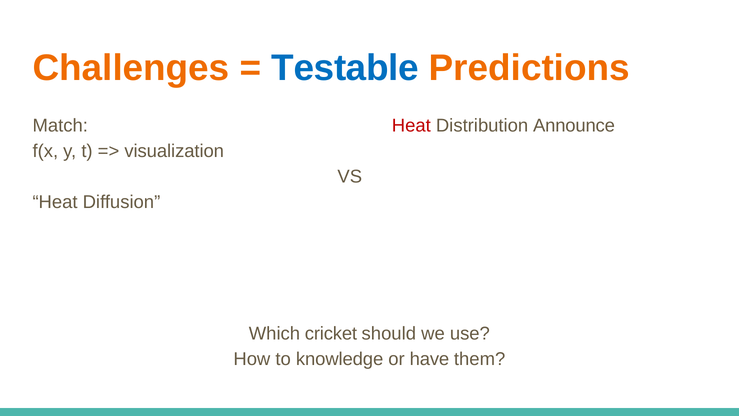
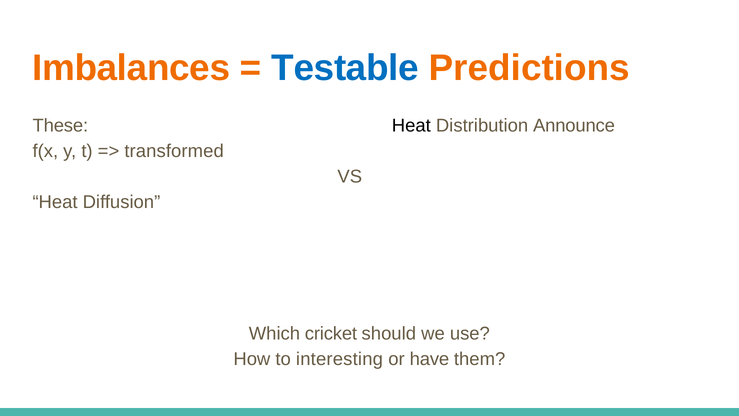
Challenges: Challenges -> Imbalances
Match: Match -> These
Heat at (411, 125) colour: red -> black
visualization: visualization -> transformed
knowledge: knowledge -> interesting
